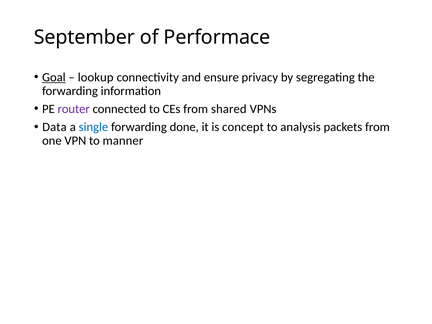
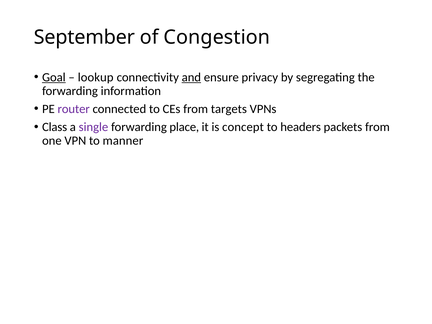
Performace: Performace -> Congestion
and underline: none -> present
shared: shared -> targets
Data: Data -> Class
single colour: blue -> purple
done: done -> place
analysis: analysis -> headers
